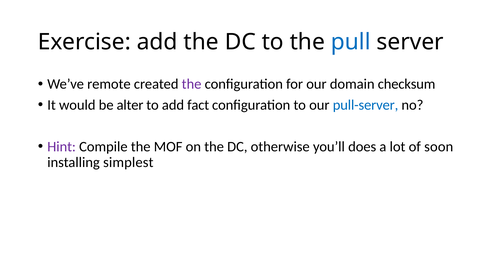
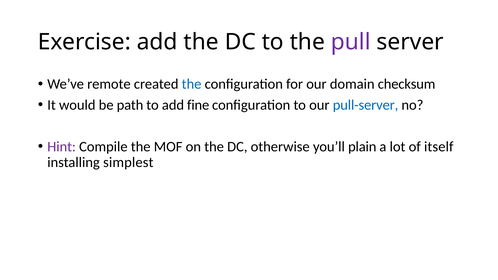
pull colour: blue -> purple
the at (192, 84) colour: purple -> blue
alter: alter -> path
fact: fact -> fine
does: does -> plain
soon: soon -> itself
